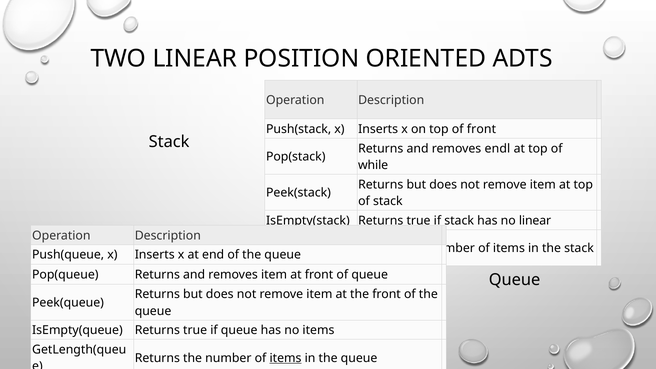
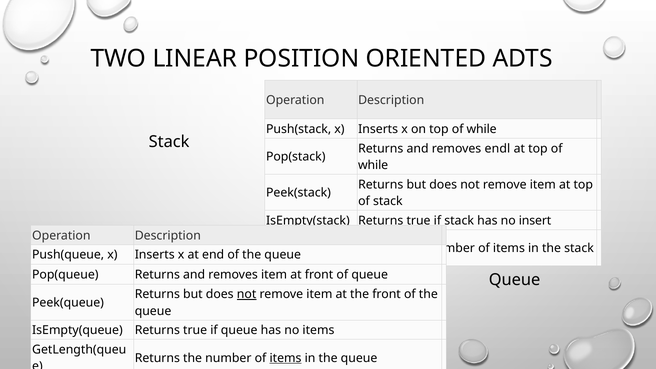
on top of front: front -> while
no linear: linear -> insert
not at (247, 294) underline: none -> present
